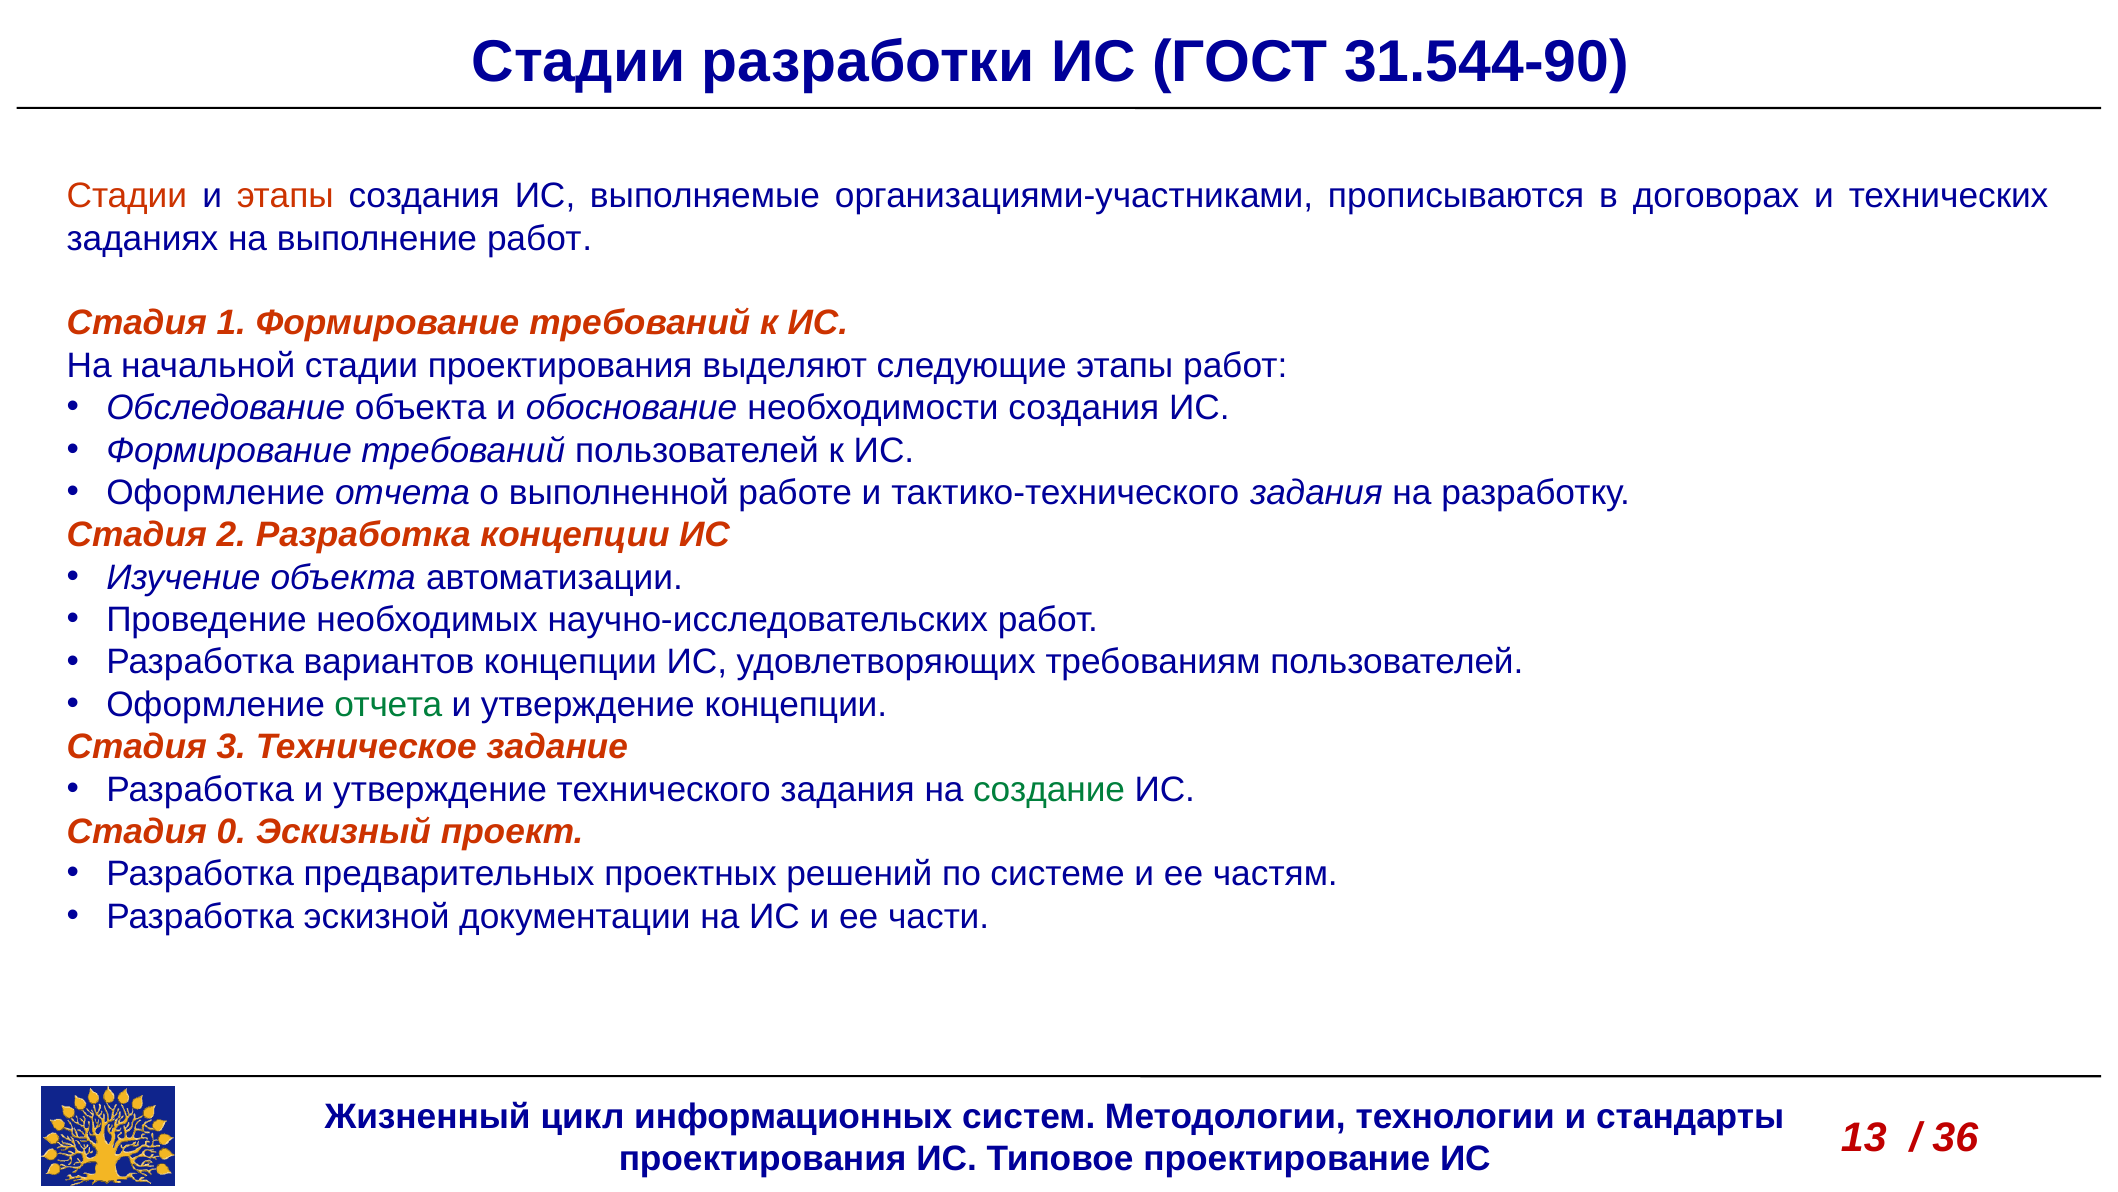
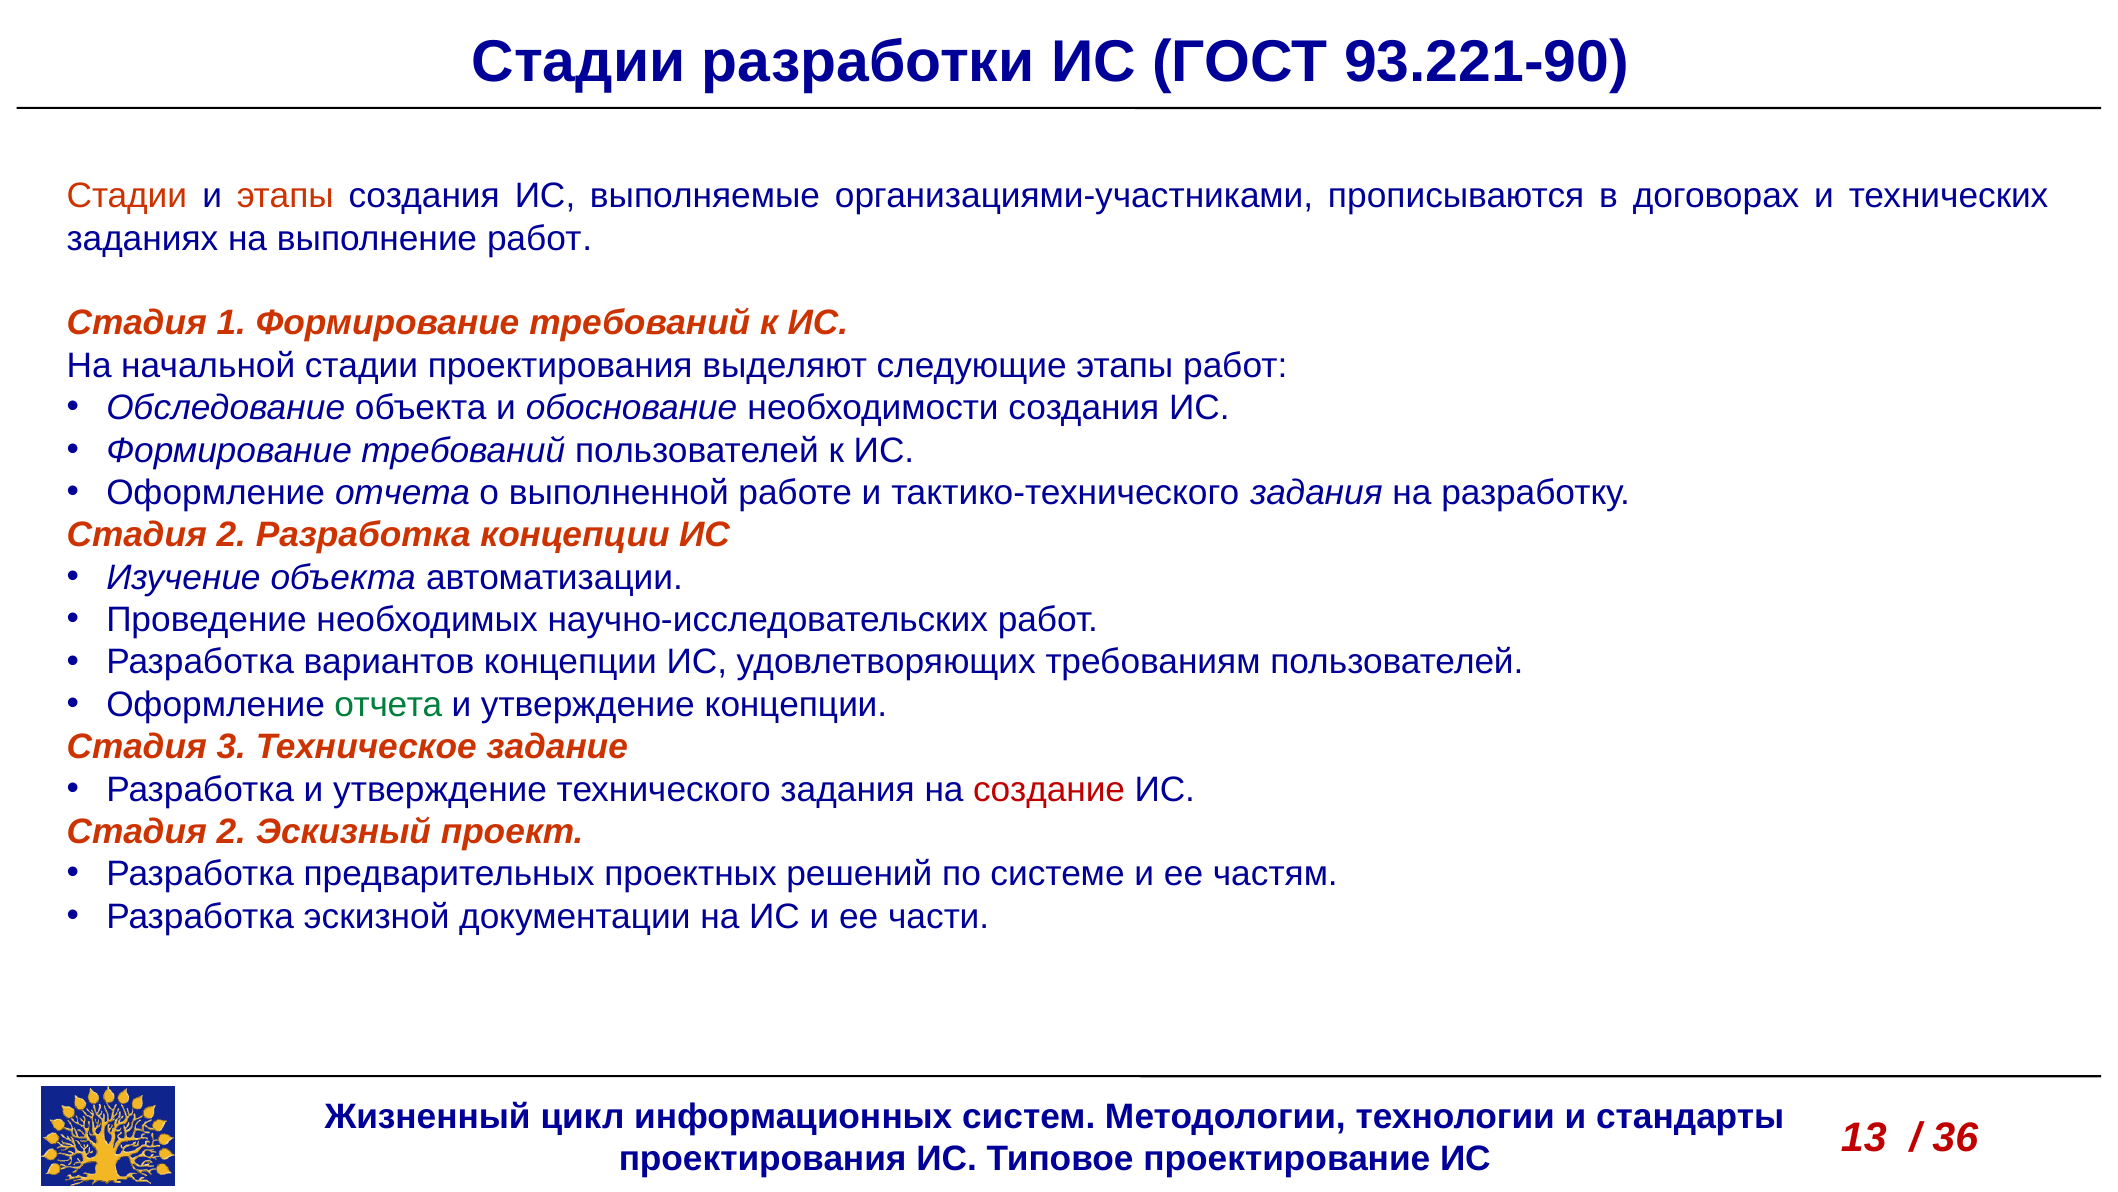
31.544-90: 31.544-90 -> 93.221-90
создание colour: green -> red
0 at (231, 831): 0 -> 2
